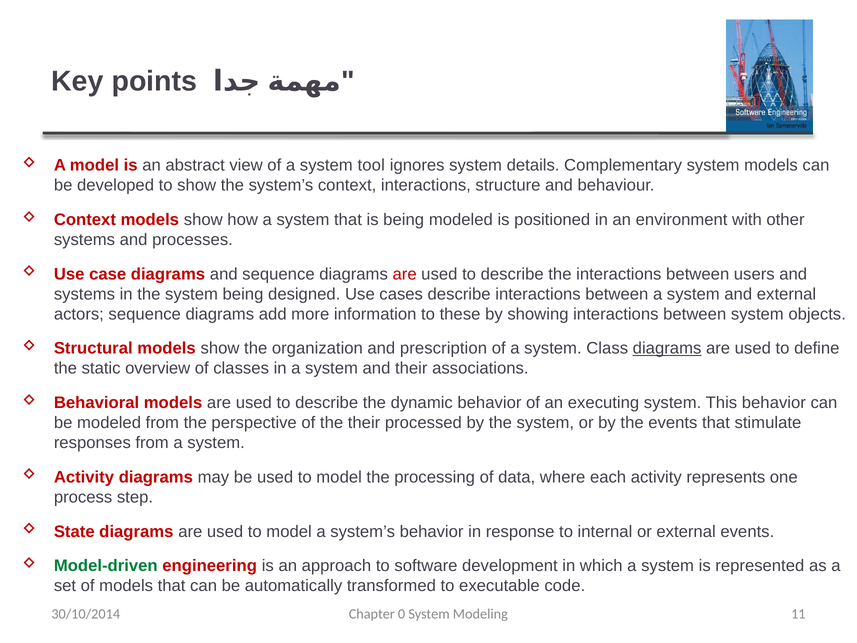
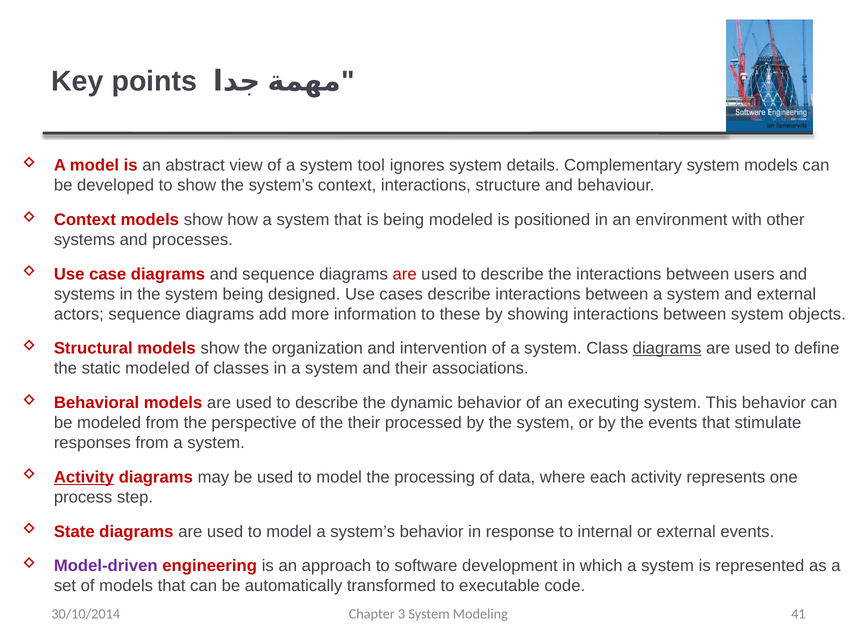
prescription: prescription -> intervention
static overview: overview -> modeled
Activity at (84, 477) underline: none -> present
Model-driven colour: green -> purple
0: 0 -> 3
11: 11 -> 41
